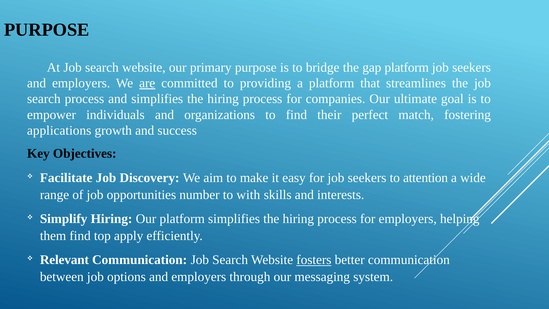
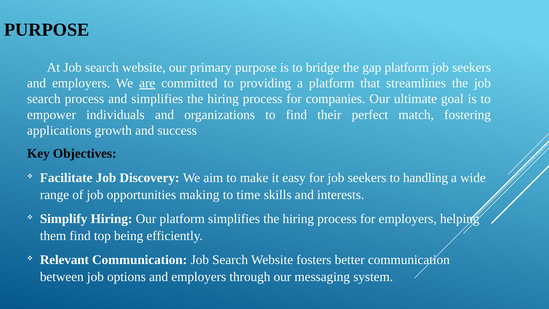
attention: attention -> handling
number: number -> making
with: with -> time
apply: apply -> being
fosters underline: present -> none
